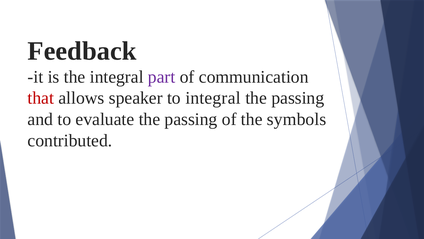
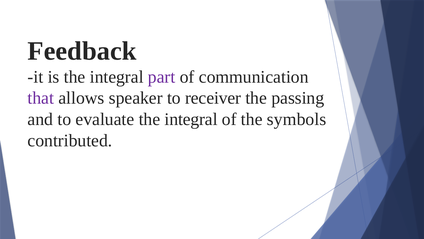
that colour: red -> purple
to integral: integral -> receiver
evaluate the passing: passing -> integral
